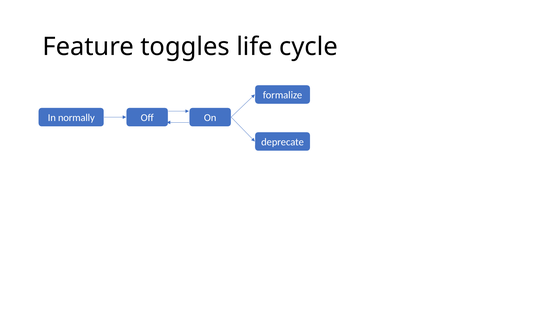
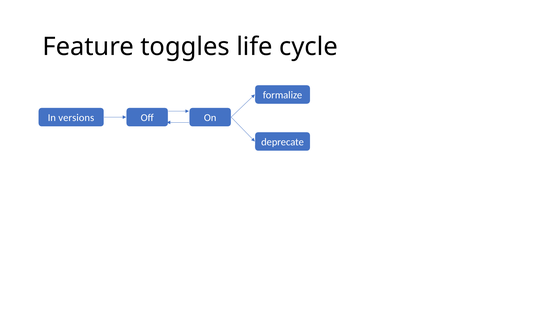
normally: normally -> versions
